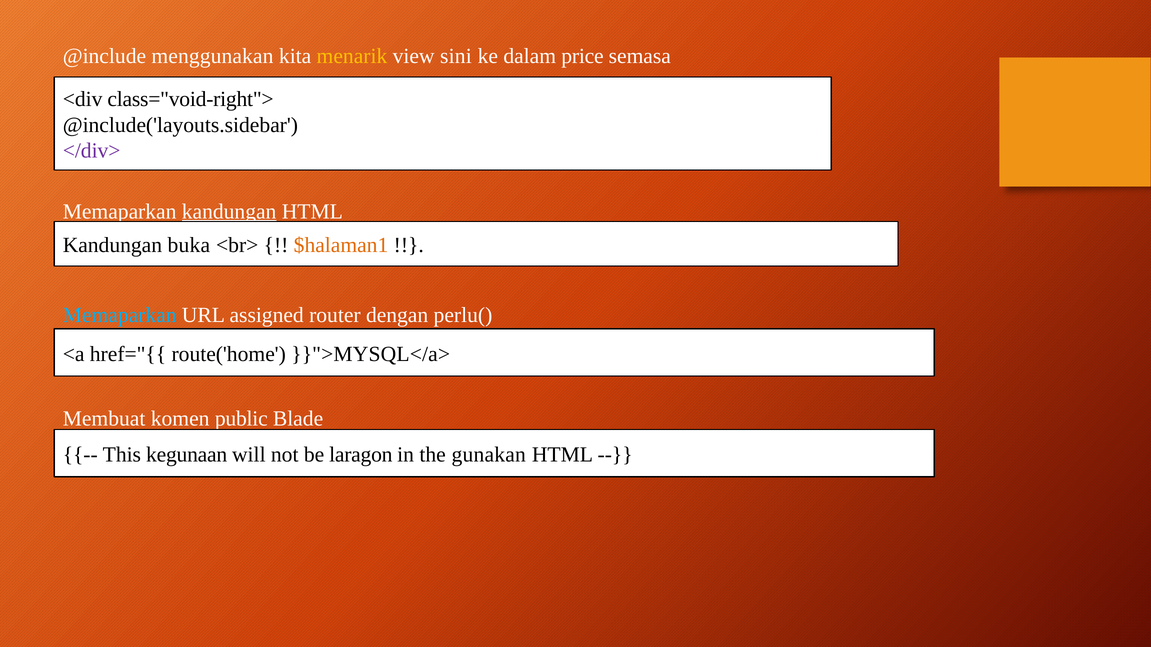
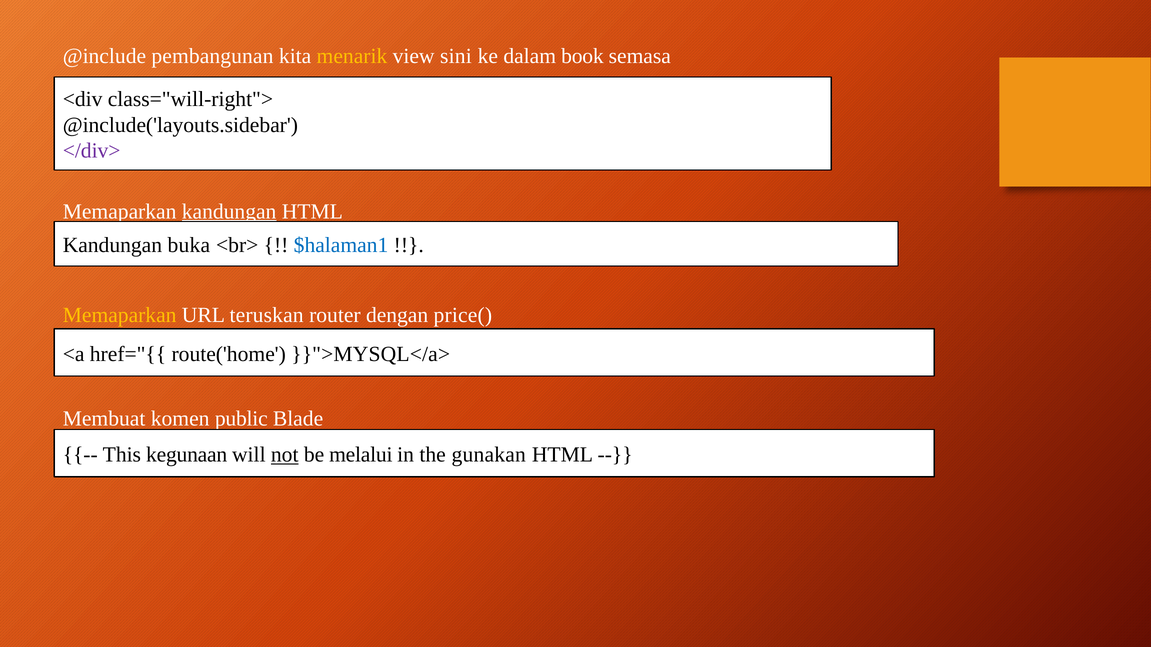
menggunakan: menggunakan -> pembangunan
price: price -> book
class="void-right">: class="void-right"> -> class="will-right">
$halaman1 colour: orange -> blue
Memaparkan at (120, 315) colour: light blue -> yellow
assigned: assigned -> teruskan
perlu(: perlu( -> price(
not underline: none -> present
laragon: laragon -> melalui
